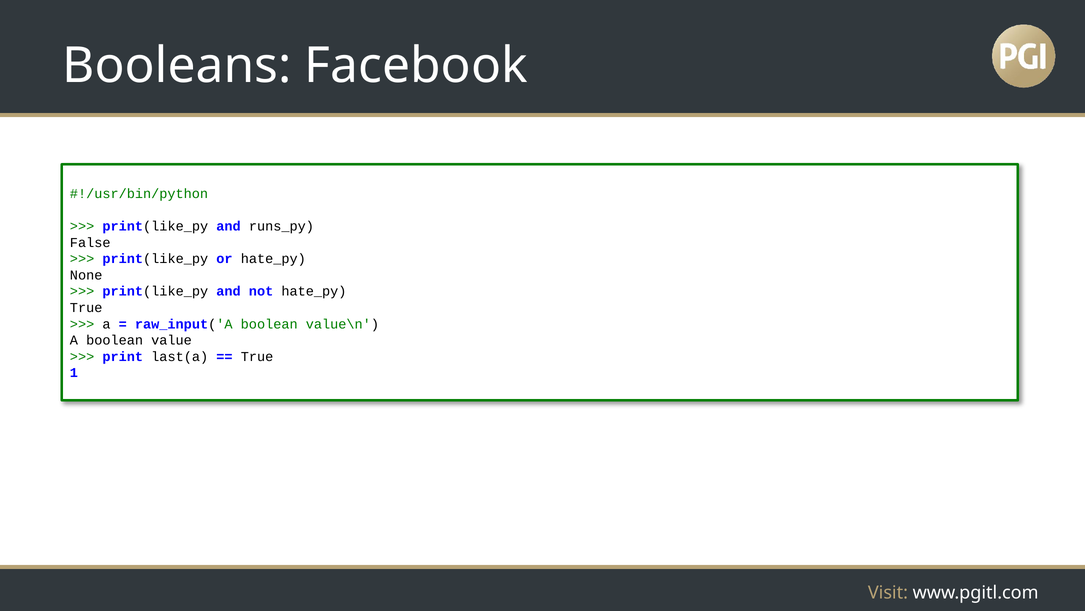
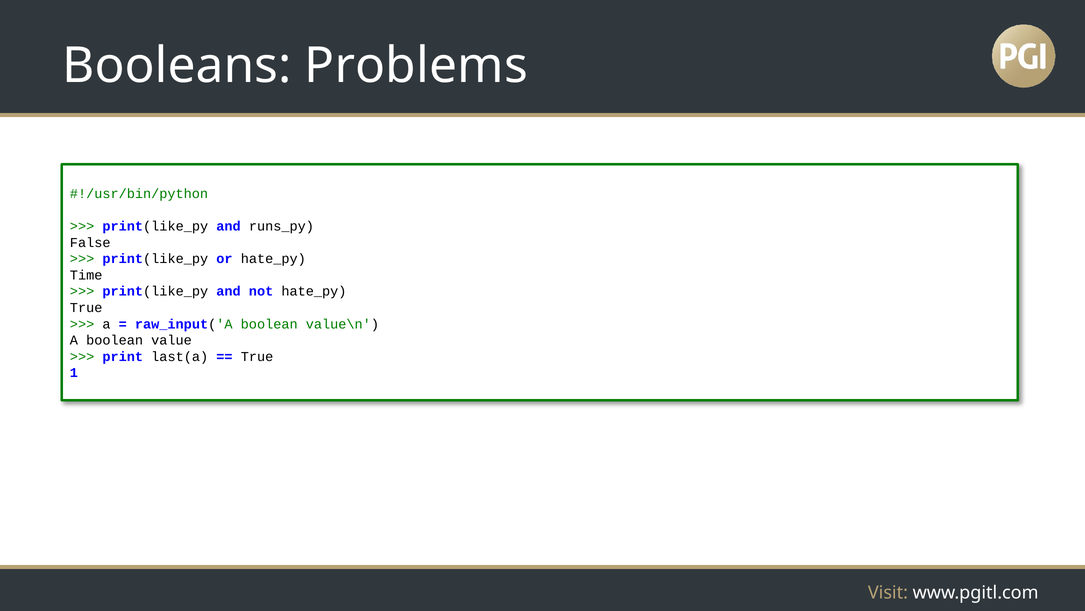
Facebook: Facebook -> Problems
None: None -> Time
